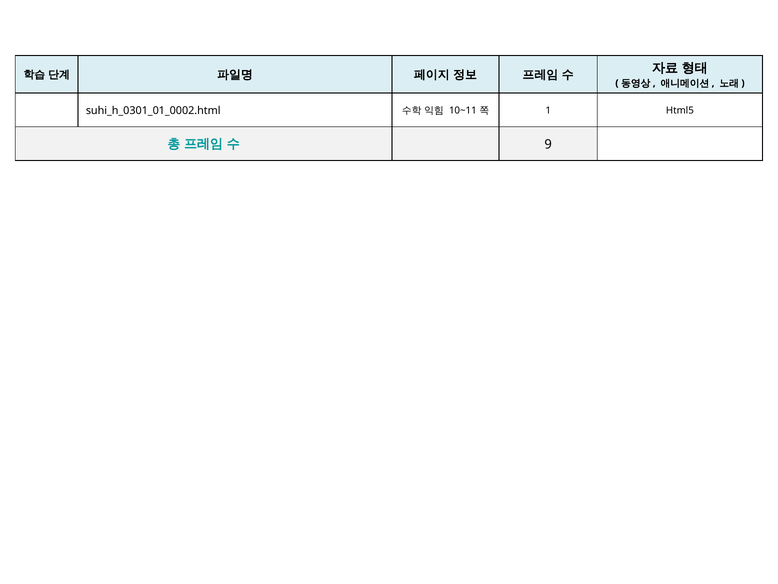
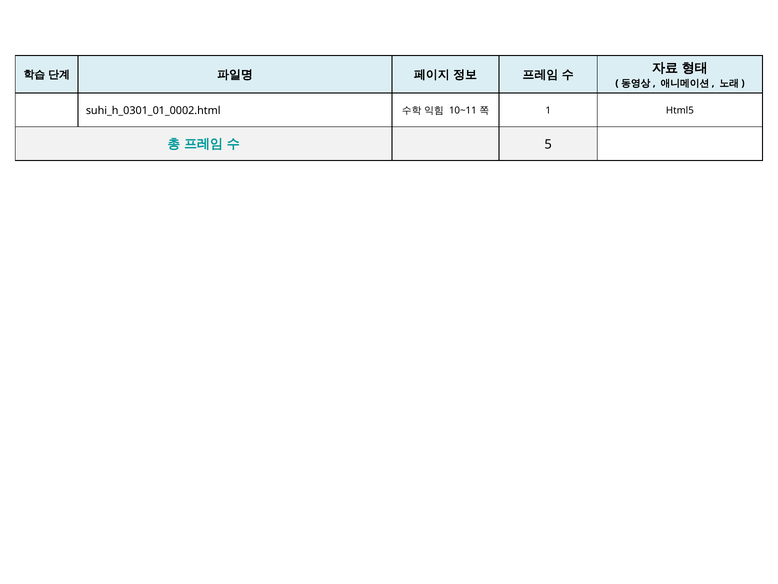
9: 9 -> 5
